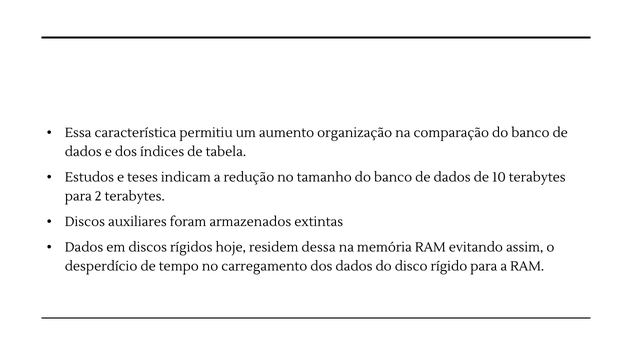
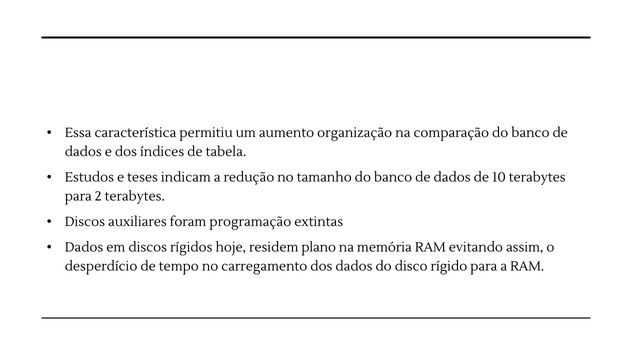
armazenados: armazenados -> programação
dessa: dessa -> plano
